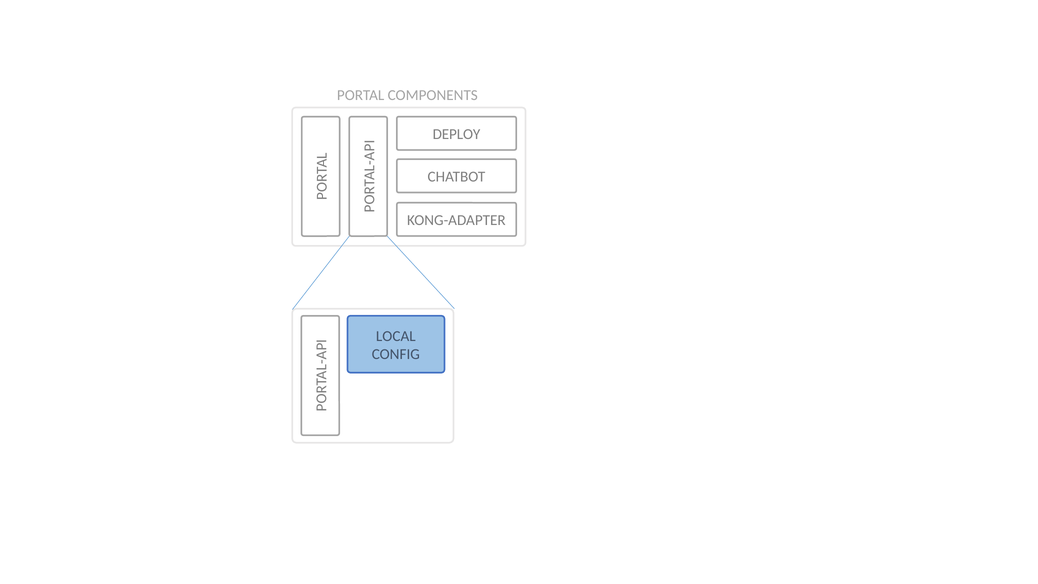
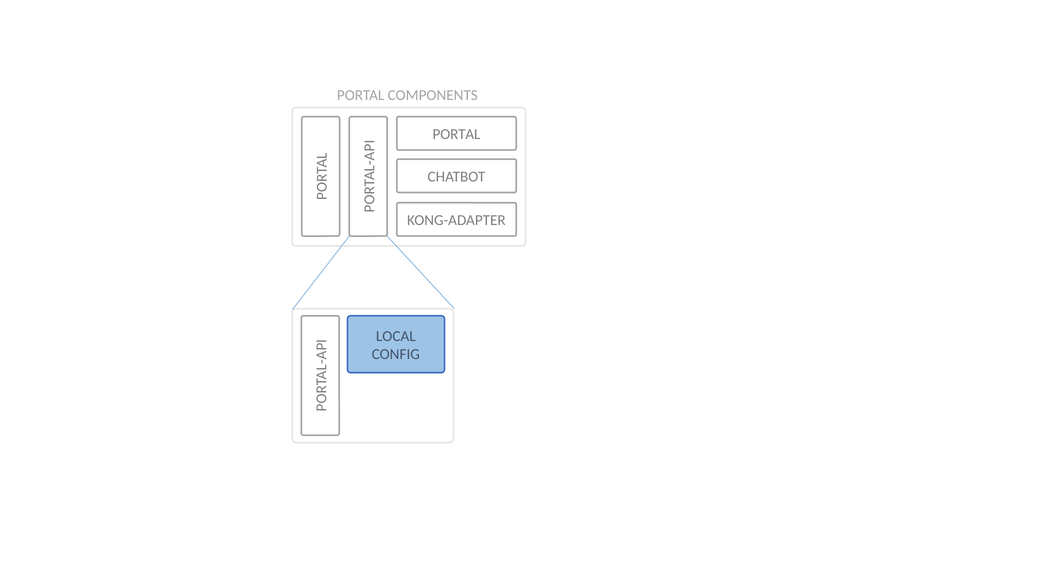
DEPLOY at (456, 134): DEPLOY -> PORTAL
